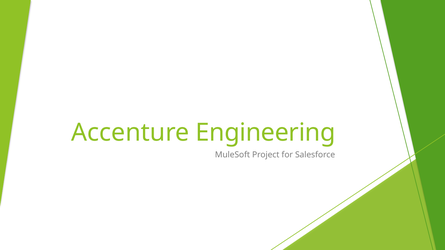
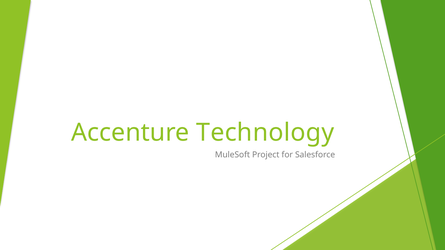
Engineering: Engineering -> Technology
